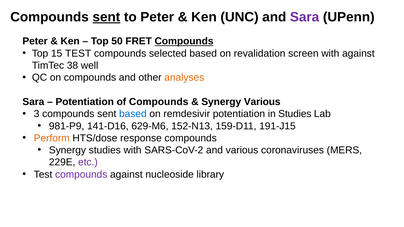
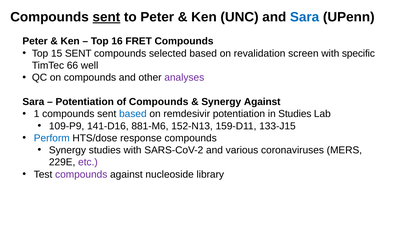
Sara at (305, 17) colour: purple -> blue
50: 50 -> 16
Compounds at (184, 41) underline: present -> none
15 TEST: TEST -> SENT
with against: against -> specific
38: 38 -> 66
analyses colour: orange -> purple
Synergy Various: Various -> Against
3: 3 -> 1
981-P9: 981-P9 -> 109-P9
629-M6: 629-M6 -> 881-M6
191-J15: 191-J15 -> 133-J15
Perform colour: orange -> blue
